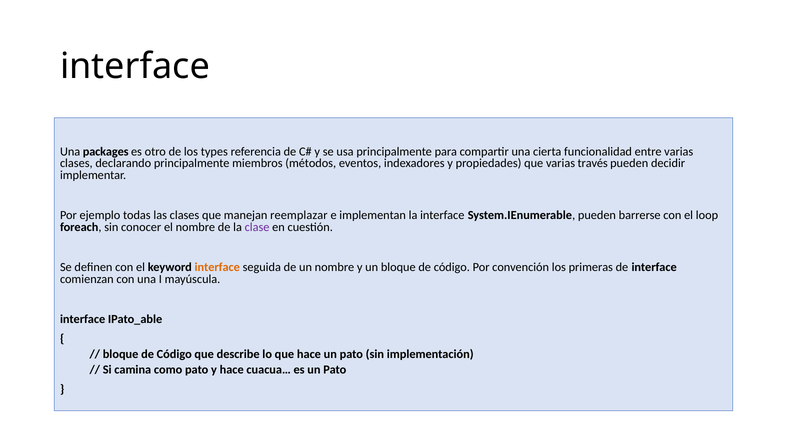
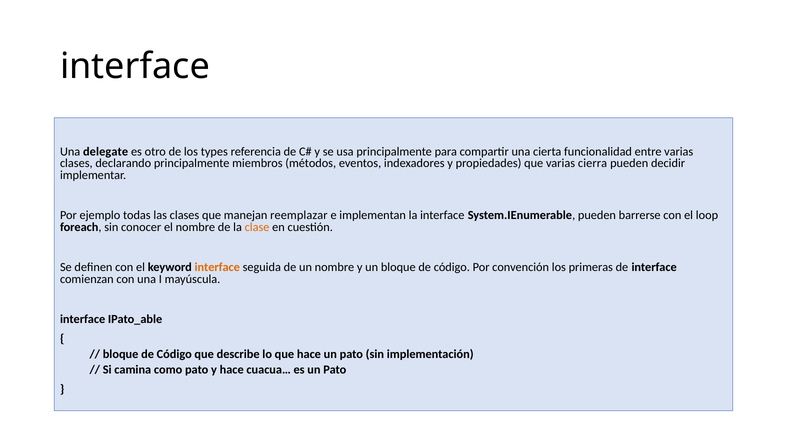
packages: packages -> delegate
través: través -> cierra
clase colour: purple -> orange
